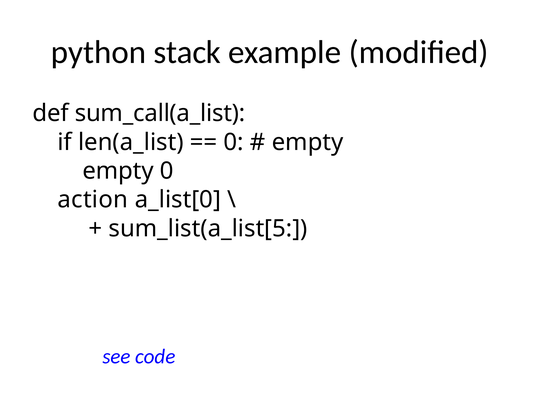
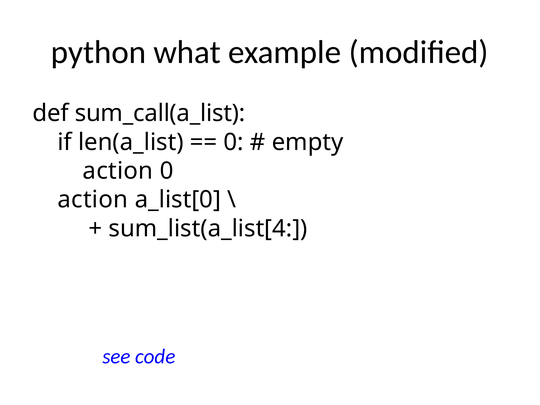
stack: stack -> what
empty at (118, 171): empty -> action
sum_list(a_list[5: sum_list(a_list[5 -> sum_list(a_list[4
